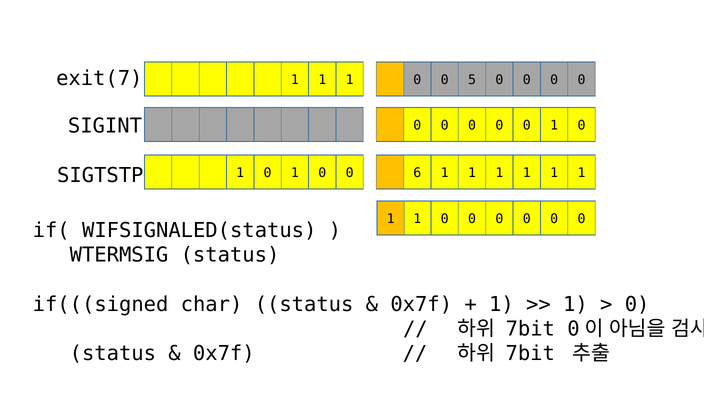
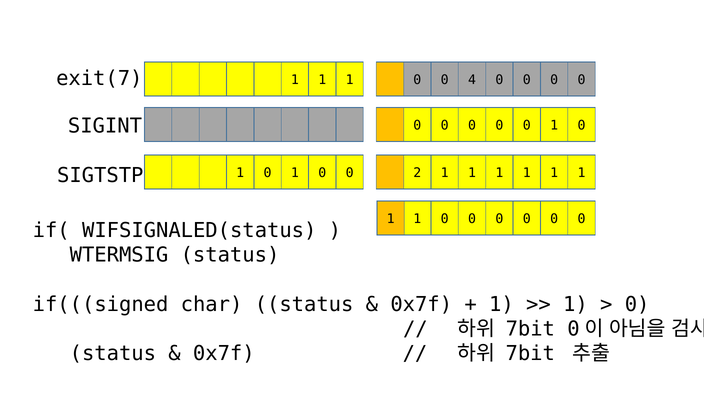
5: 5 -> 4
6: 6 -> 2
